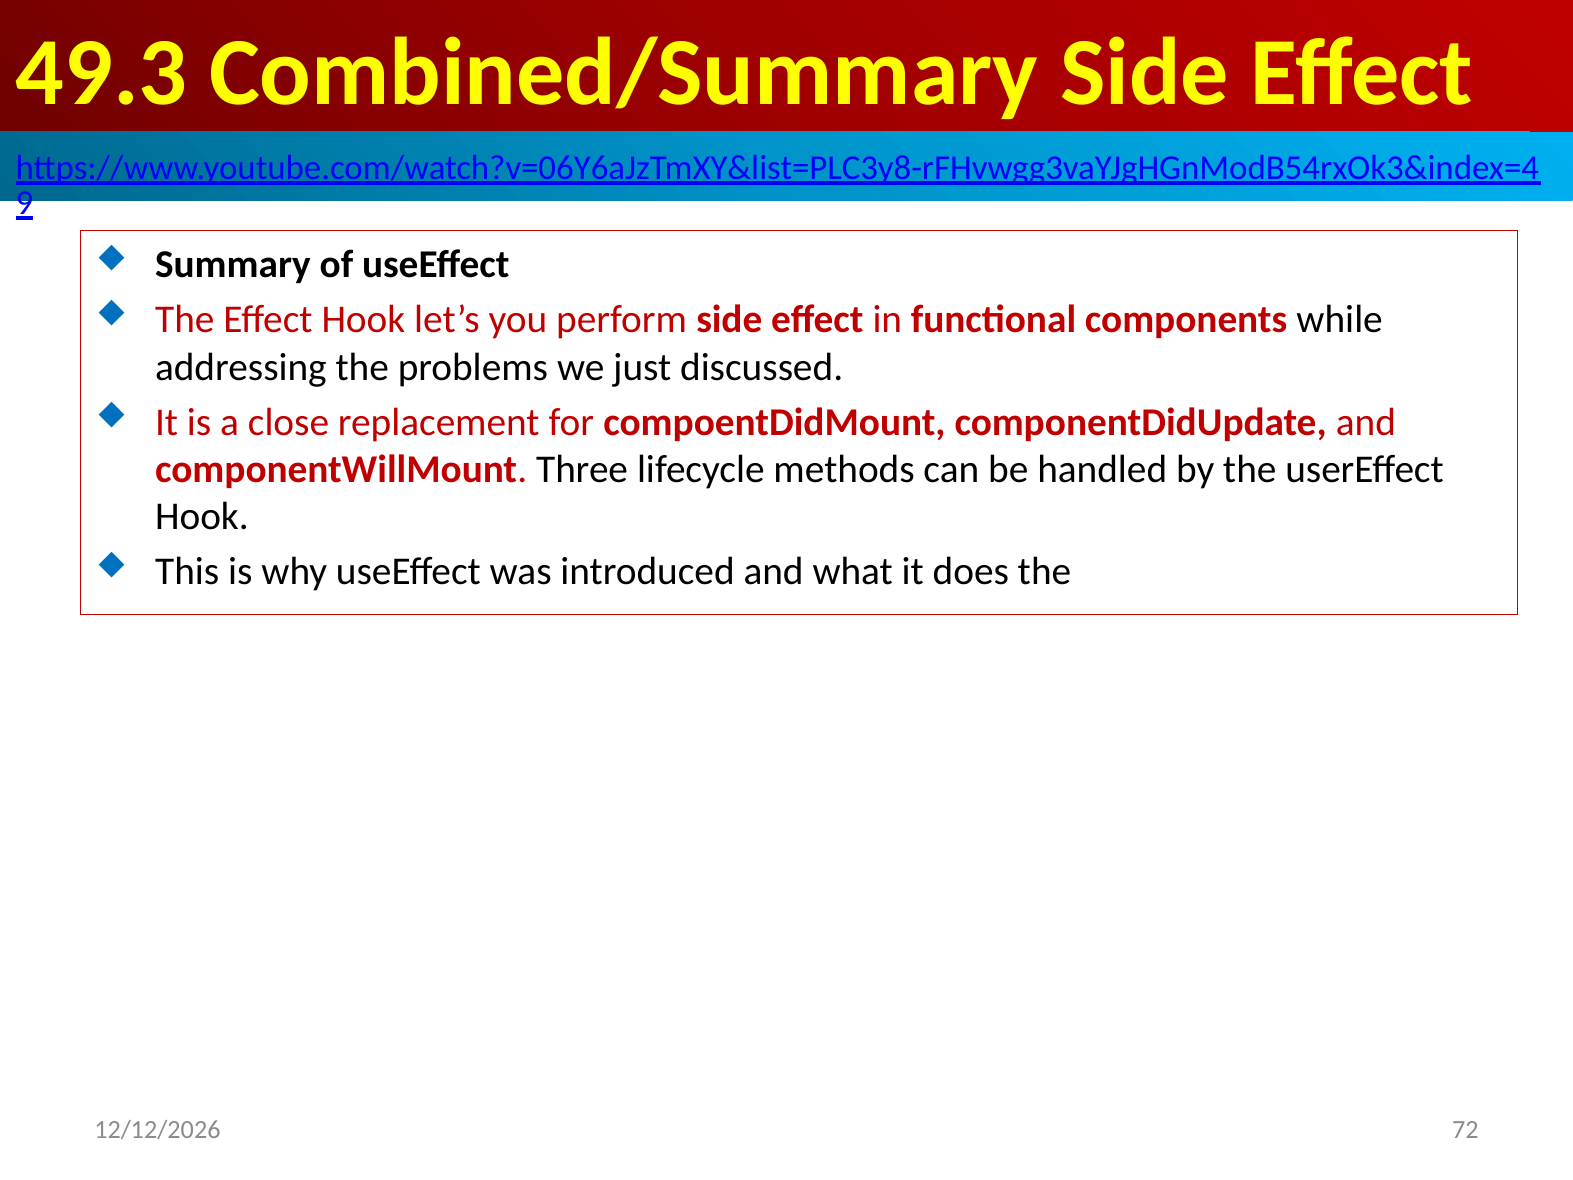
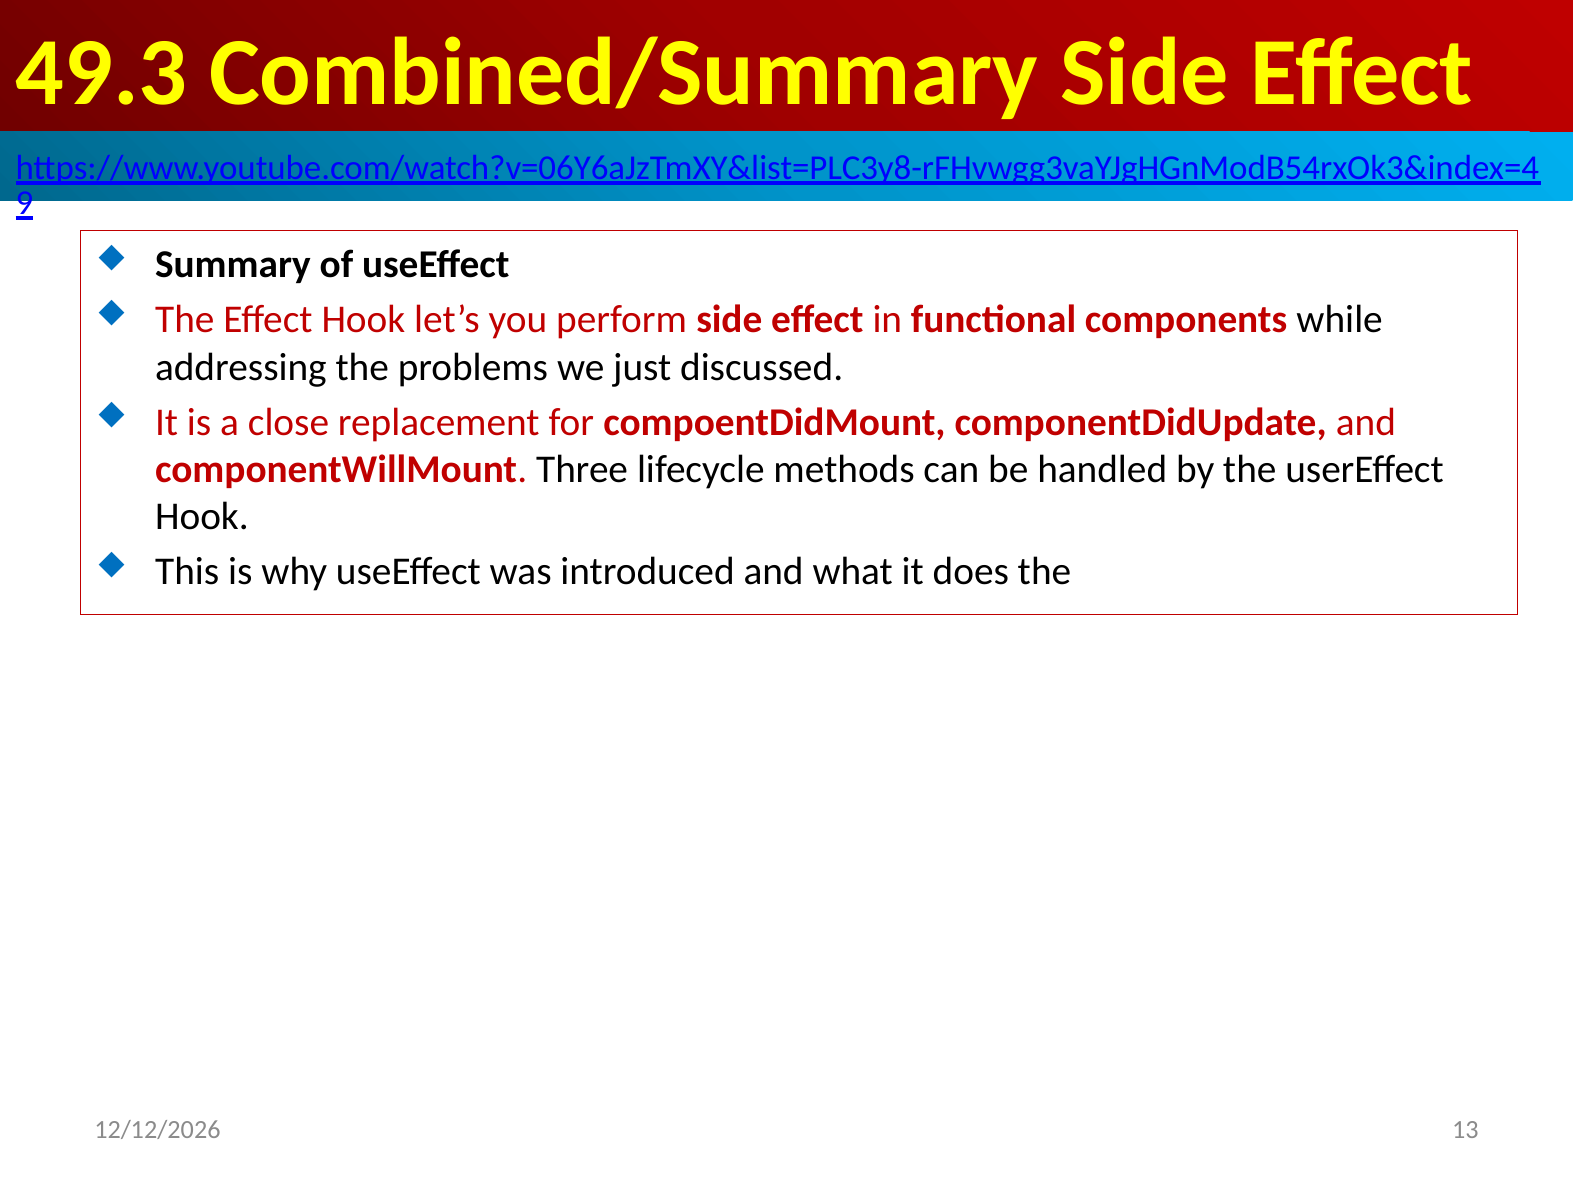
72: 72 -> 13
